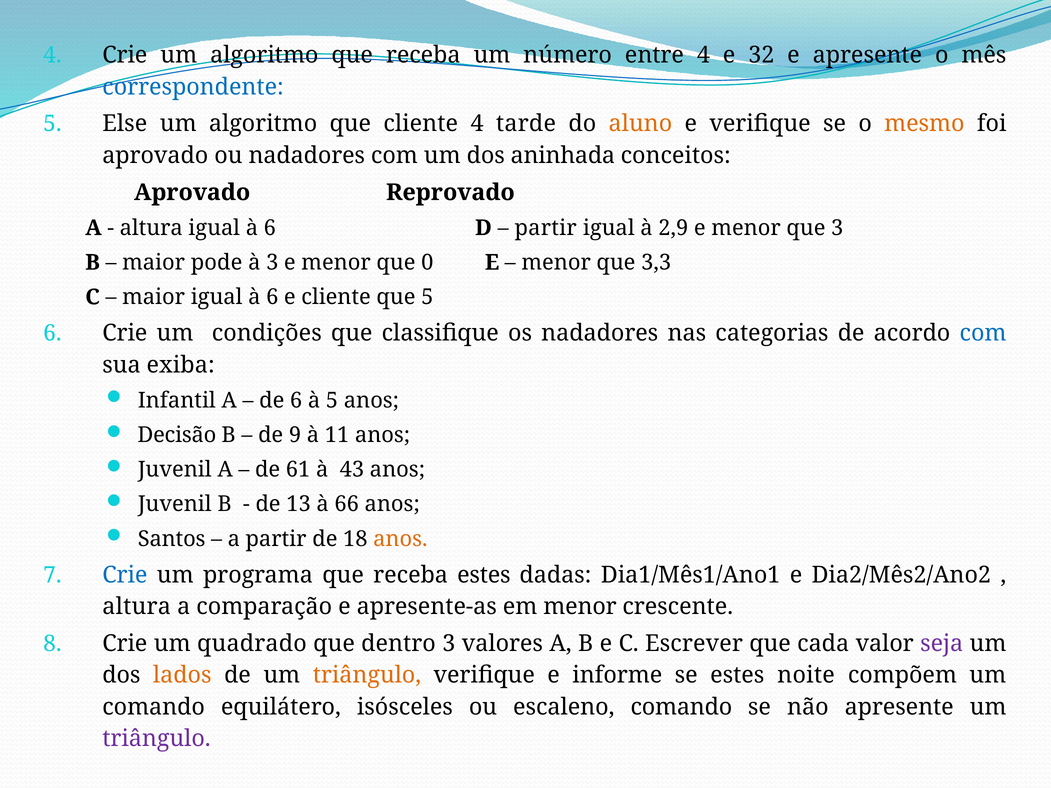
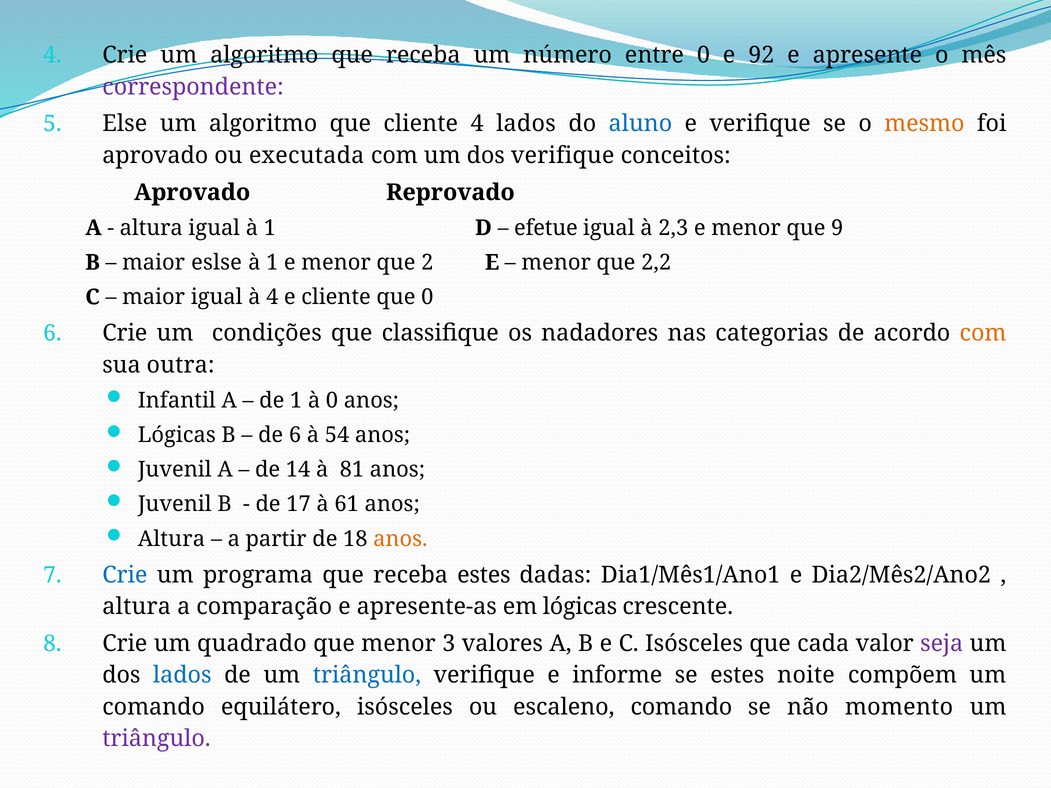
entre 4: 4 -> 0
32: 32 -> 92
correspondente colour: blue -> purple
4 tarde: tarde -> lados
aluno colour: orange -> blue
ou nadadores: nadadores -> executada
dos aninhada: aninhada -> verifique
6 at (270, 228): 6 -> 1
partir at (546, 228): partir -> efetue
2,9: 2,9 -> 2,3
que 3: 3 -> 9
pode: pode -> eslse
3 at (272, 263): 3 -> 1
0: 0 -> 2
3,3: 3,3 -> 2,2
maior igual à 6: 6 -> 4
que 5: 5 -> 0
com at (983, 333) colour: blue -> orange
exiba: exiba -> outra
de 6: 6 -> 1
à 5: 5 -> 0
Decisão at (177, 435): Decisão -> Lógicas
de 9: 9 -> 6
11: 11 -> 54
61: 61 -> 14
43: 43 -> 81
13: 13 -> 17
66: 66 -> 61
Santos at (172, 539): Santos -> Altura
em menor: menor -> lógicas
que dentro: dentro -> menor
C Escrever: Escrever -> Isósceles
lados at (182, 675) colour: orange -> blue
triângulo at (367, 675) colour: orange -> blue
não apresente: apresente -> momento
